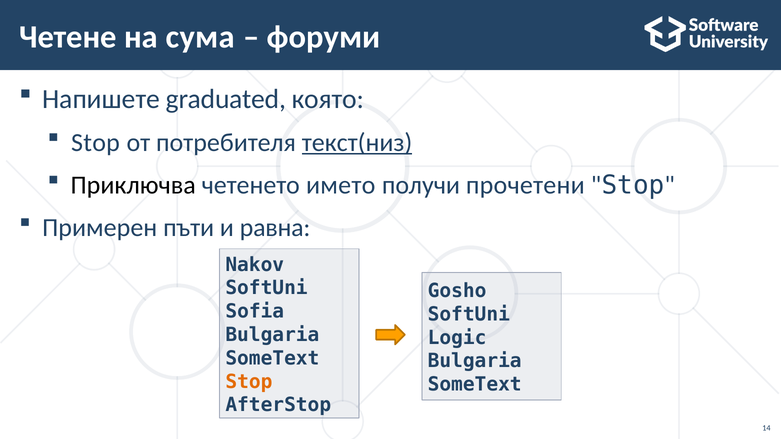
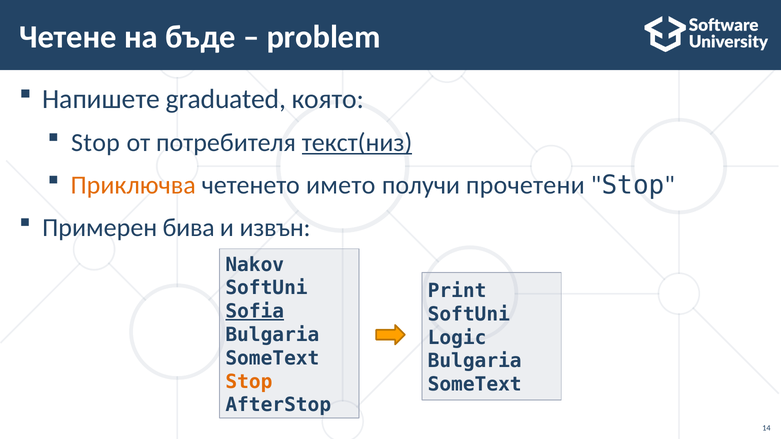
сума: сума -> бъде
форуми: форуми -> problem
Приключва colour: black -> orange
пъти: пъти -> бива
равна: равна -> извън
Gosho: Gosho -> Print
Sofia underline: none -> present
